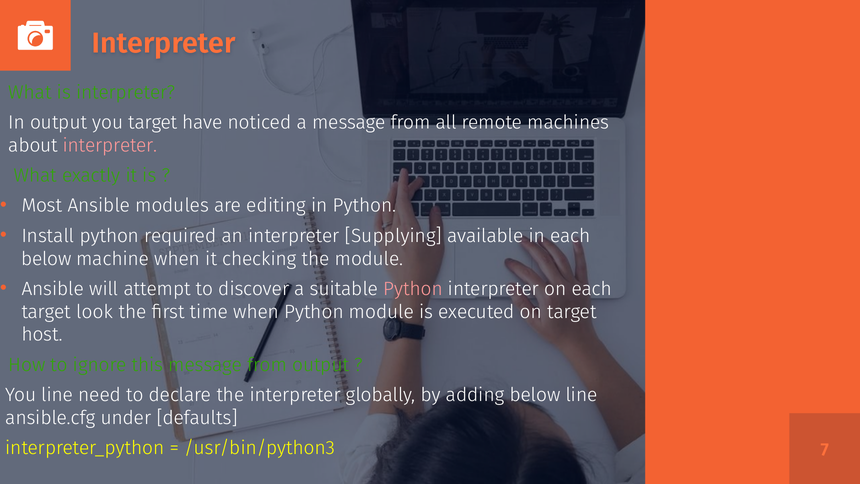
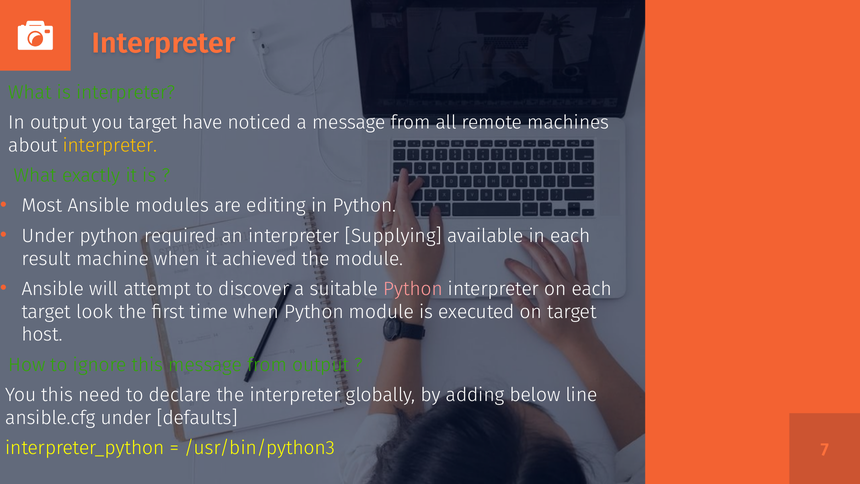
interpreter at (110, 145) colour: pink -> yellow
Install at (48, 236): Install -> Under
below at (46, 259): below -> result
checking: checking -> achieved
You line: line -> this
